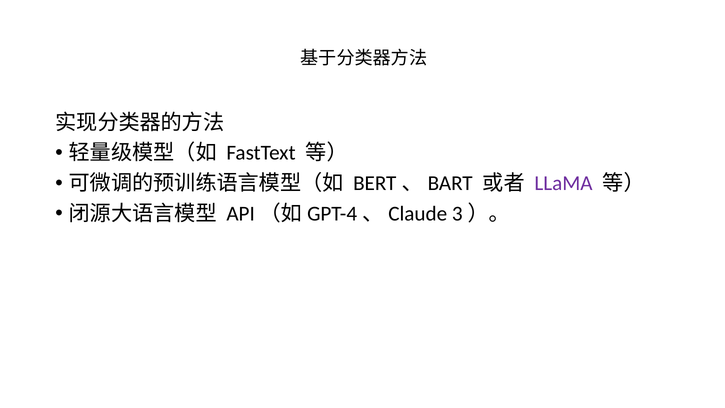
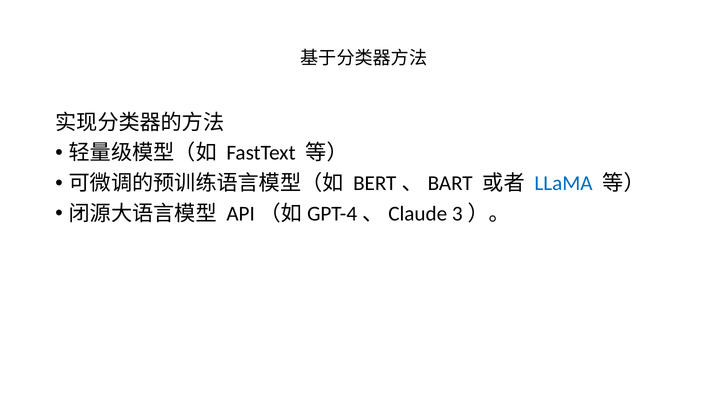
LLaMA colour: purple -> blue
